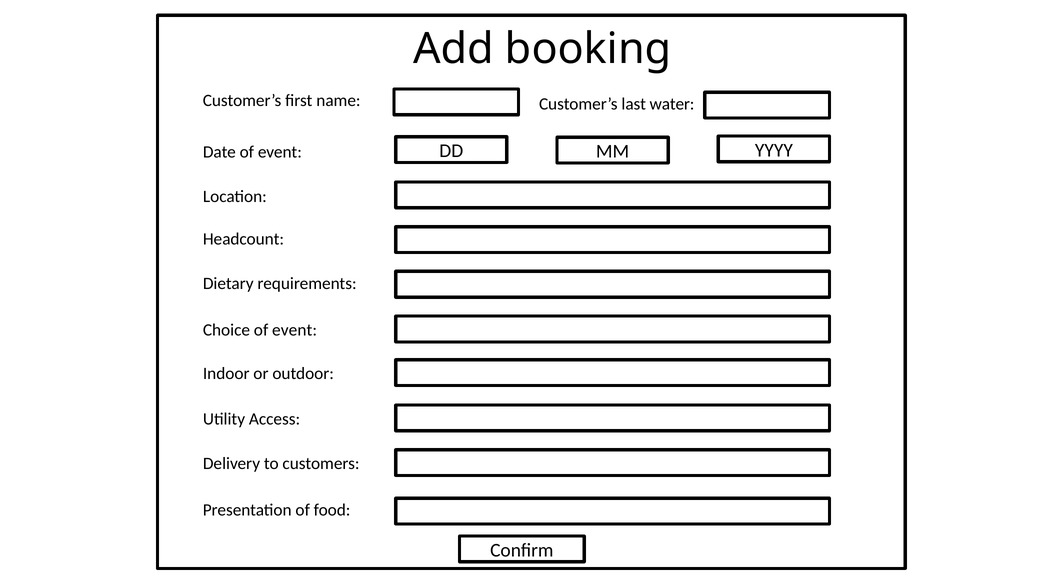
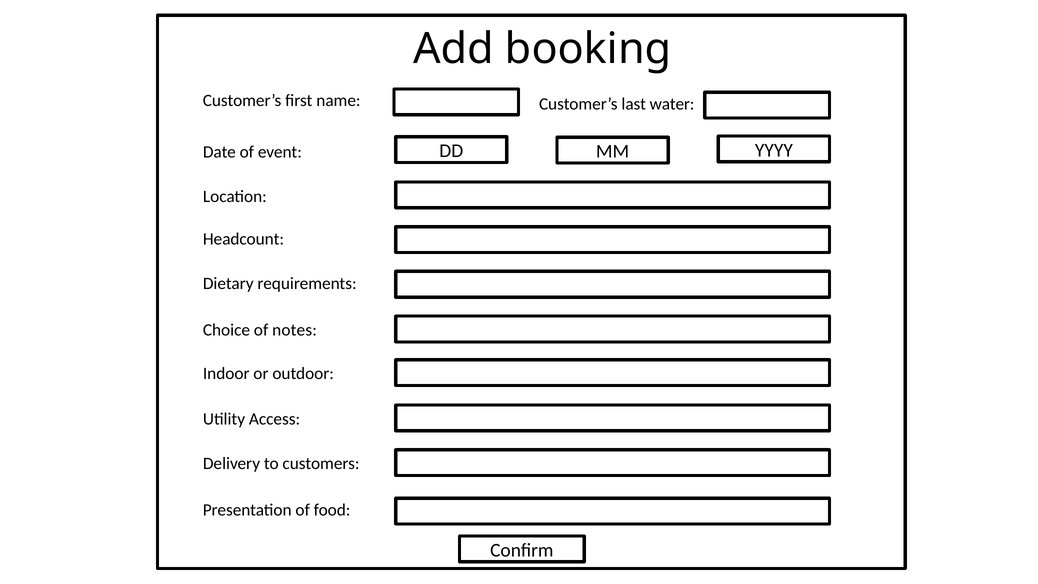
Choice of event: event -> notes
